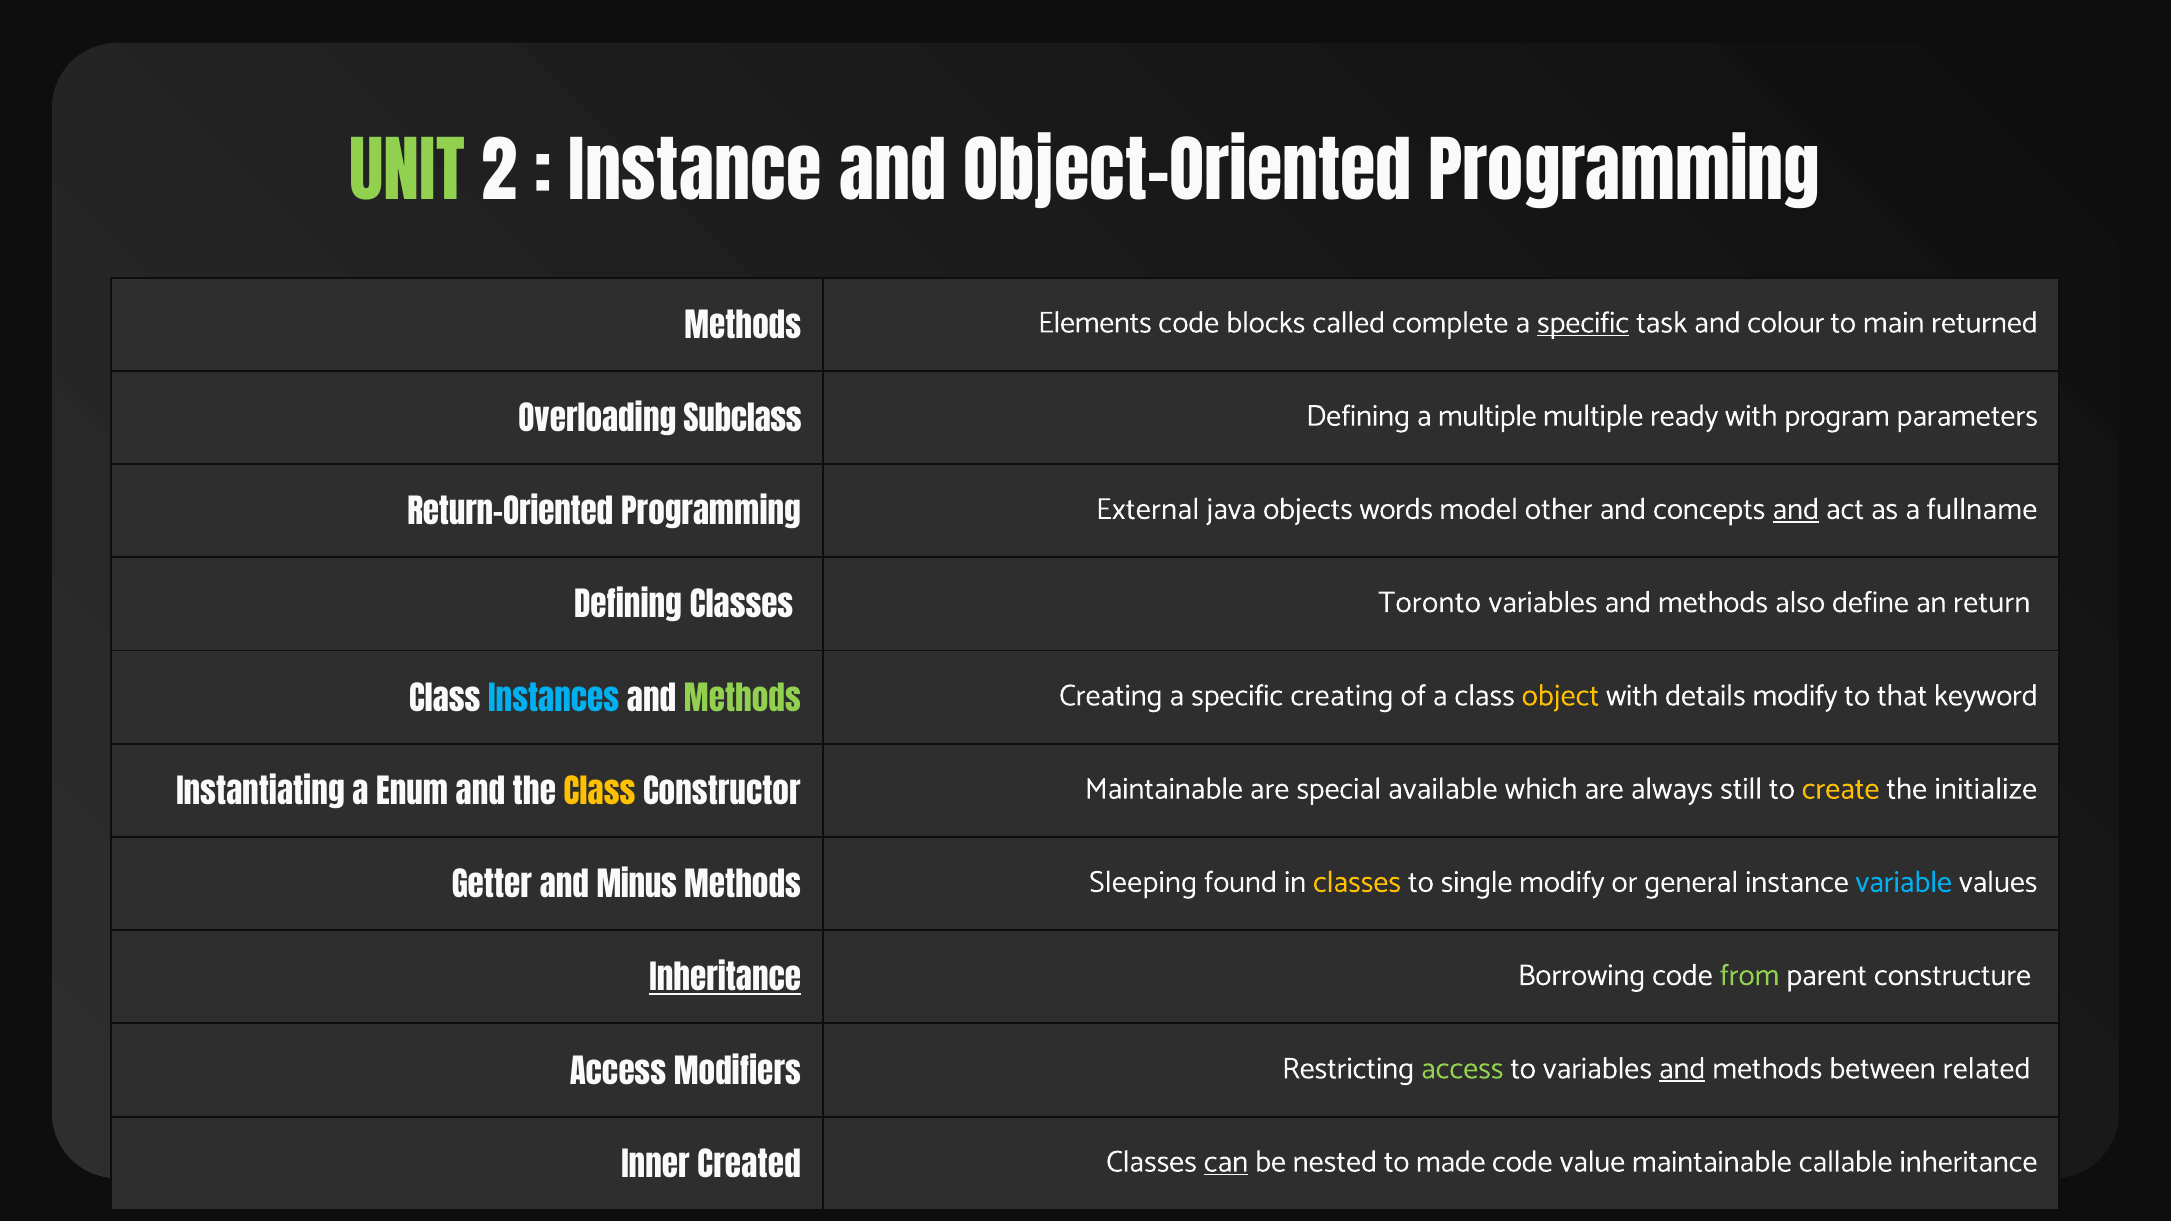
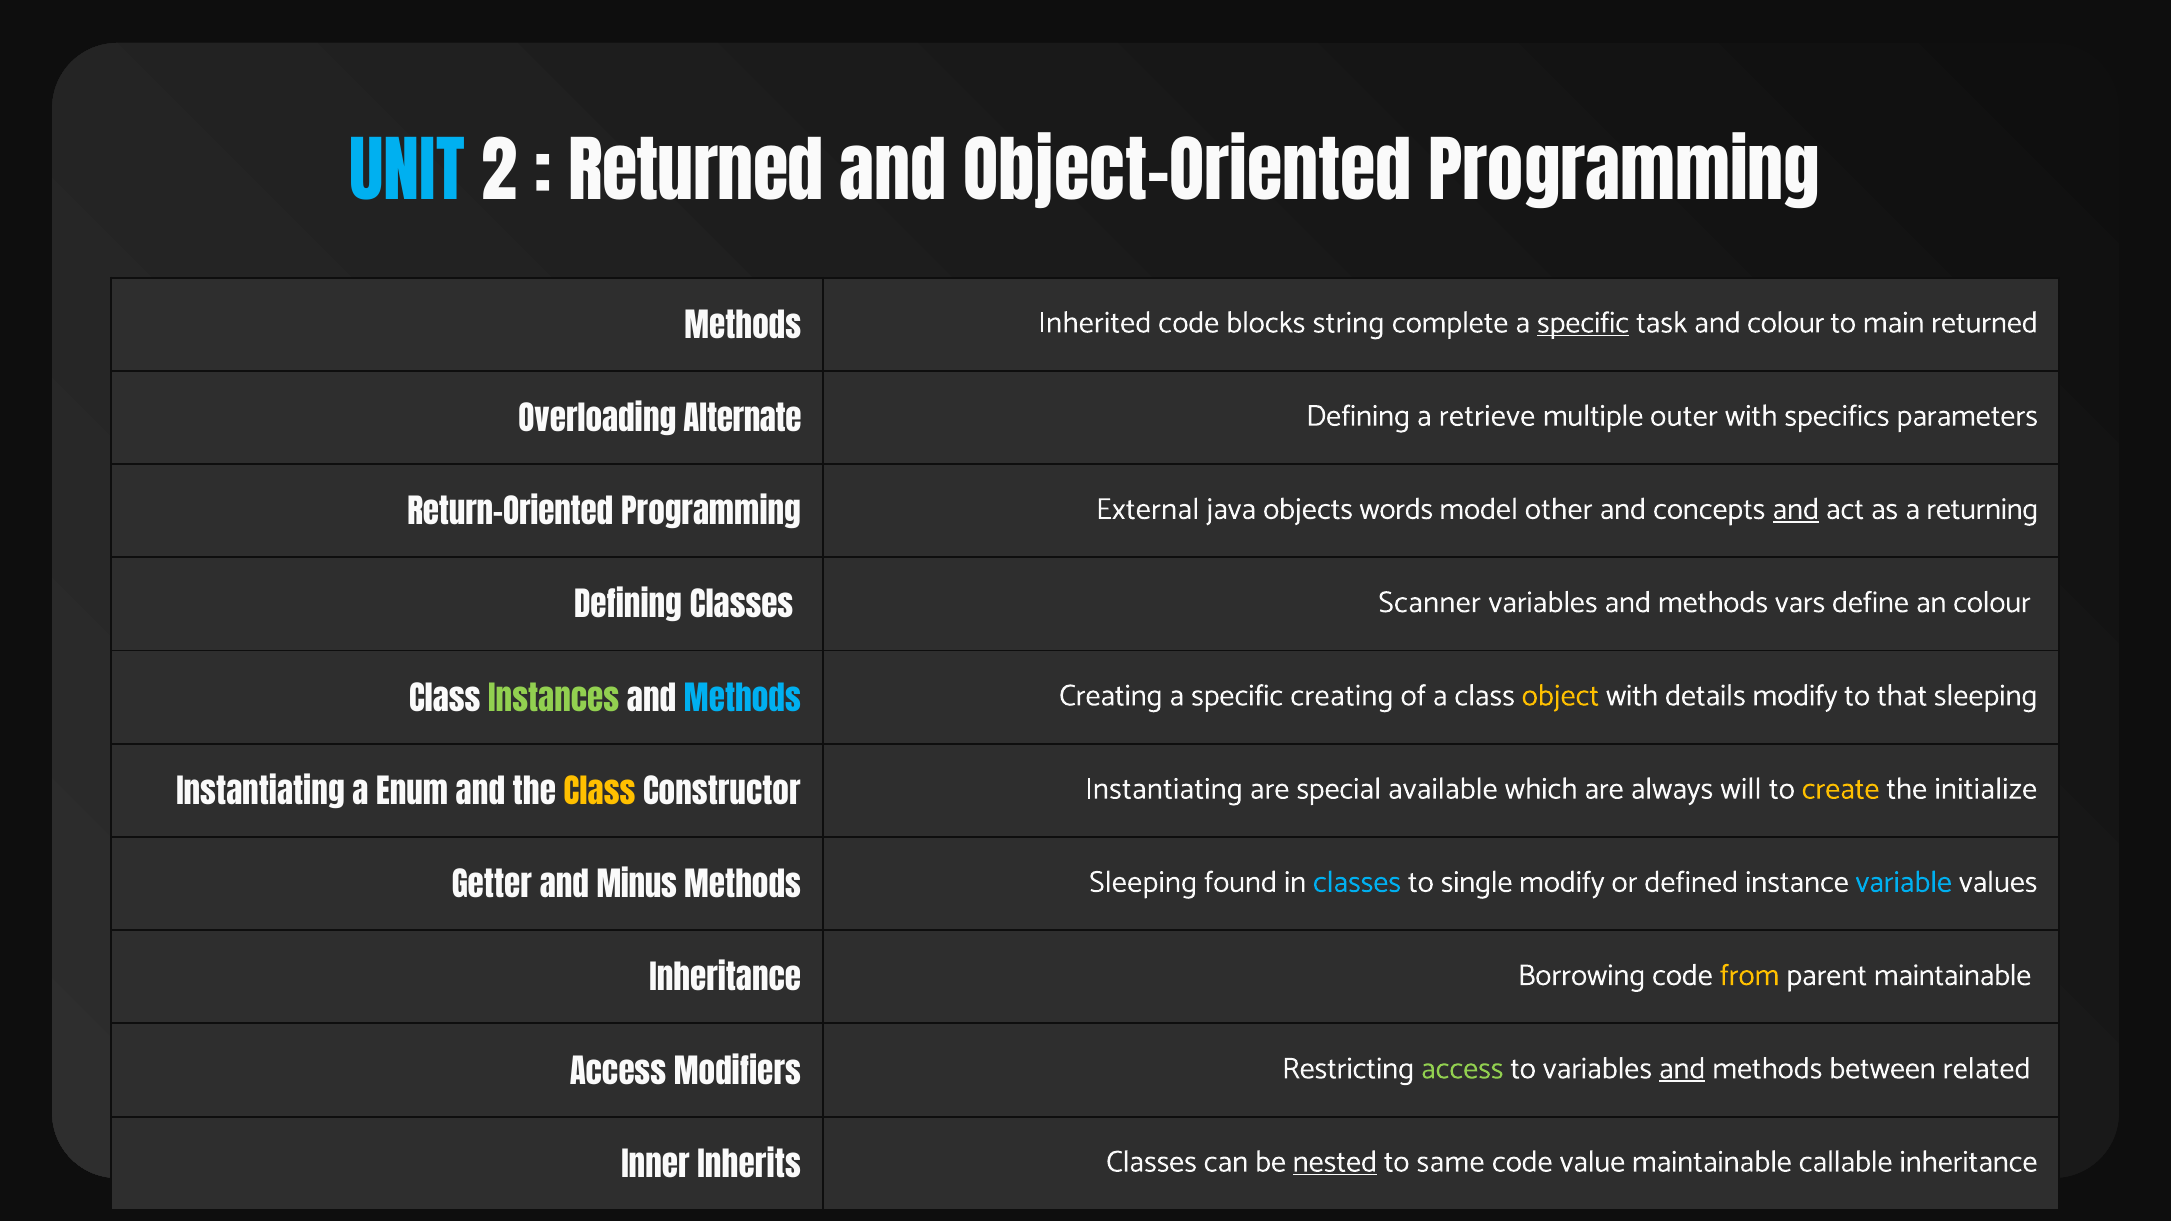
UNIT colour: light green -> light blue
Instance at (695, 176): Instance -> Returned
Elements: Elements -> Inherited
called: called -> string
Subclass: Subclass -> Alternate
a multiple: multiple -> retrieve
ready: ready -> outer
program: program -> specifics
fullname: fullname -> returning
Toronto: Toronto -> Scanner
also: also -> vars
an return: return -> colour
Instances colour: light blue -> light green
Methods at (742, 700) colour: light green -> light blue
that keyword: keyword -> sleeping
Constructor Maintainable: Maintainable -> Instantiating
still: still -> will
classes at (1357, 882) colour: yellow -> light blue
general: general -> defined
Inheritance at (725, 980) underline: present -> none
from colour: light green -> yellow
parent constructure: constructure -> maintainable
Created: Created -> Inherits
can underline: present -> none
nested underline: none -> present
made: made -> same
